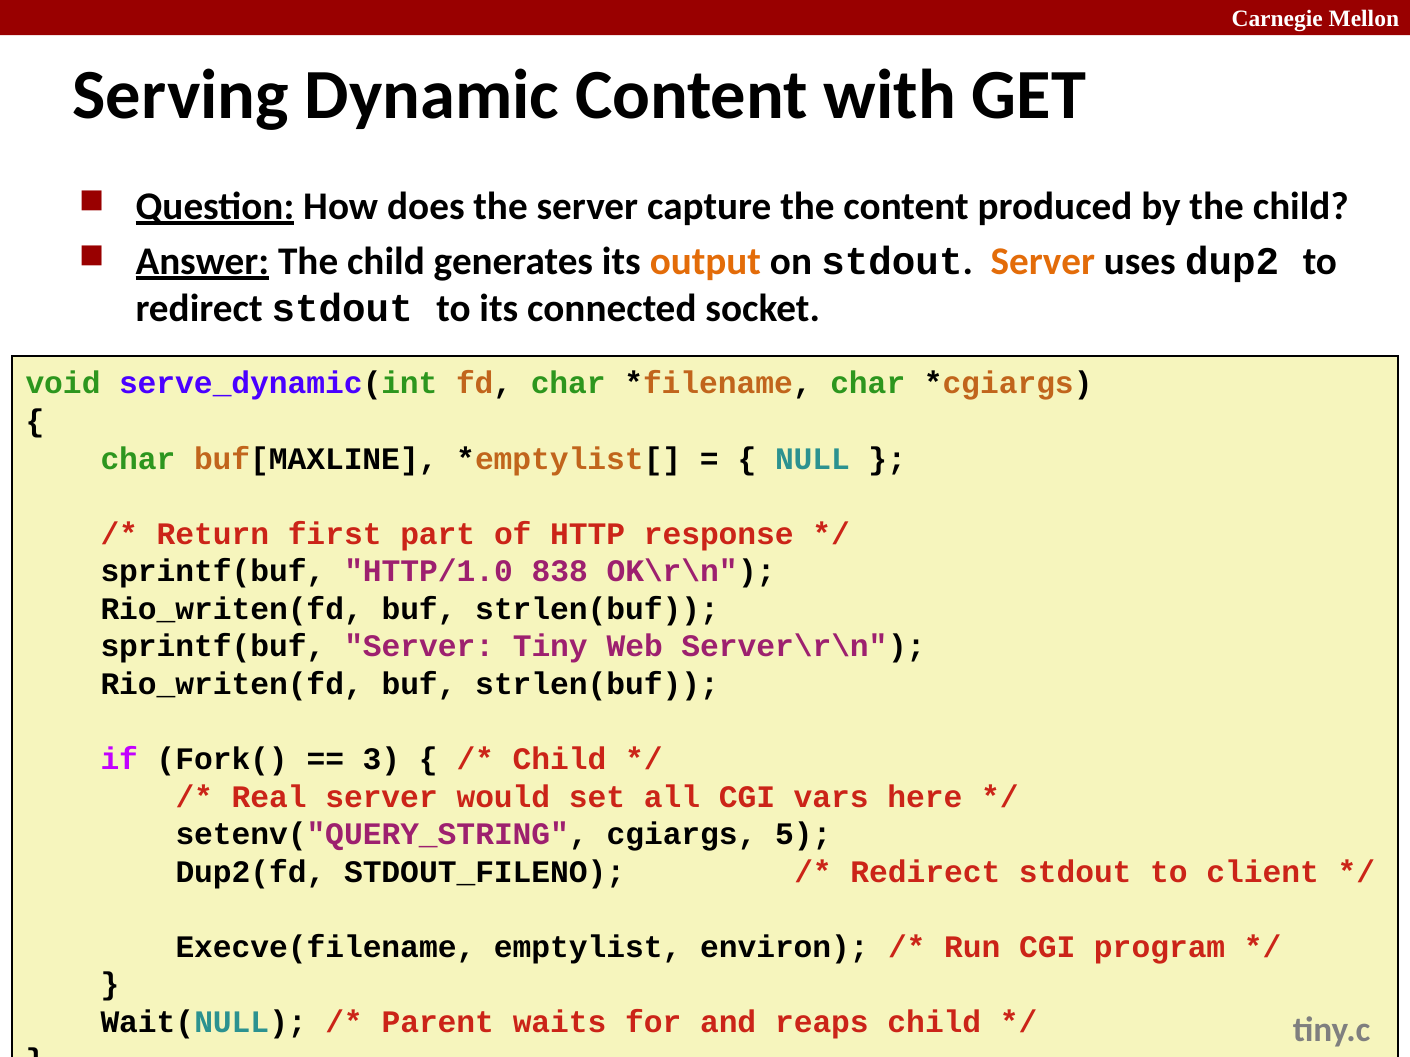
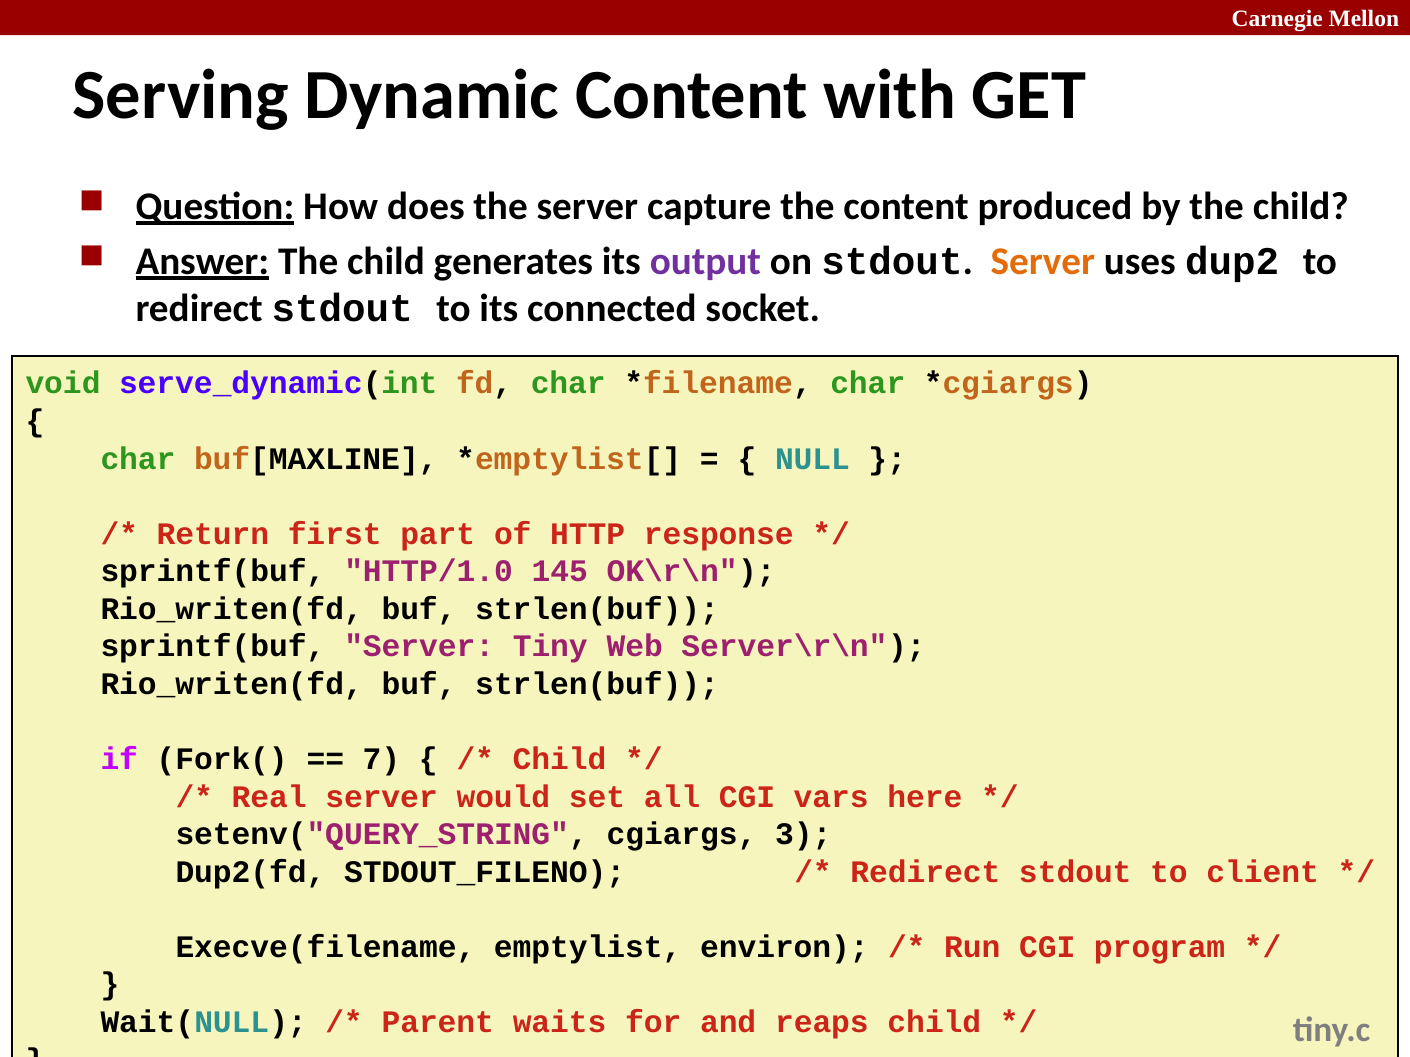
output colour: orange -> purple
838: 838 -> 145
3: 3 -> 7
5: 5 -> 3
